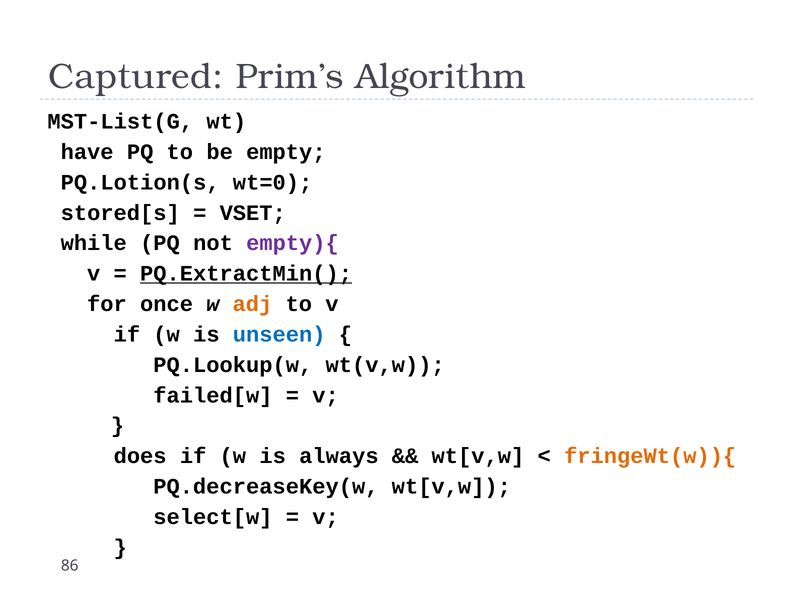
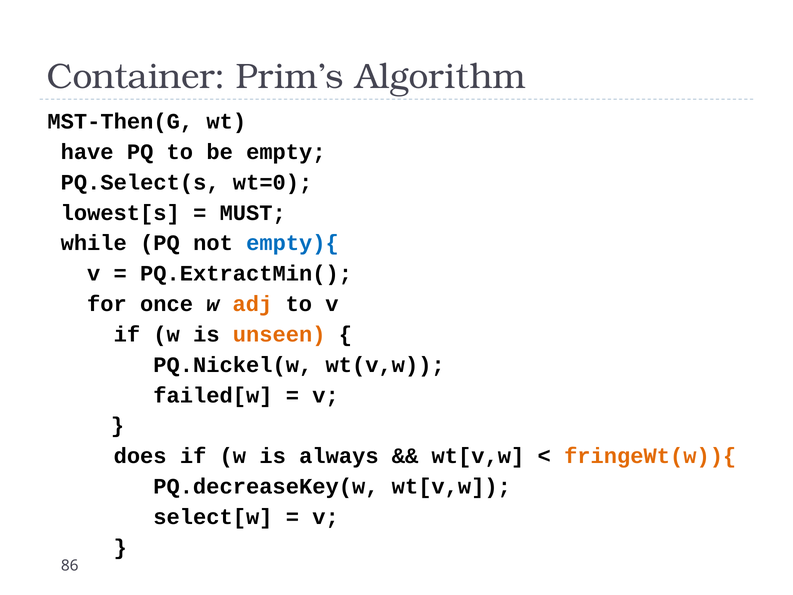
Captured: Captured -> Container
MST-List(G: MST-List(G -> MST-Then(G
PQ.Lotion(s: PQ.Lotion(s -> PQ.Select(s
stored[s: stored[s -> lowest[s
VSET: VSET -> MUST
empty){ colour: purple -> blue
PQ.ExtractMin( underline: present -> none
unseen colour: blue -> orange
PQ.Lookup(w: PQ.Lookup(w -> PQ.Nickel(w
